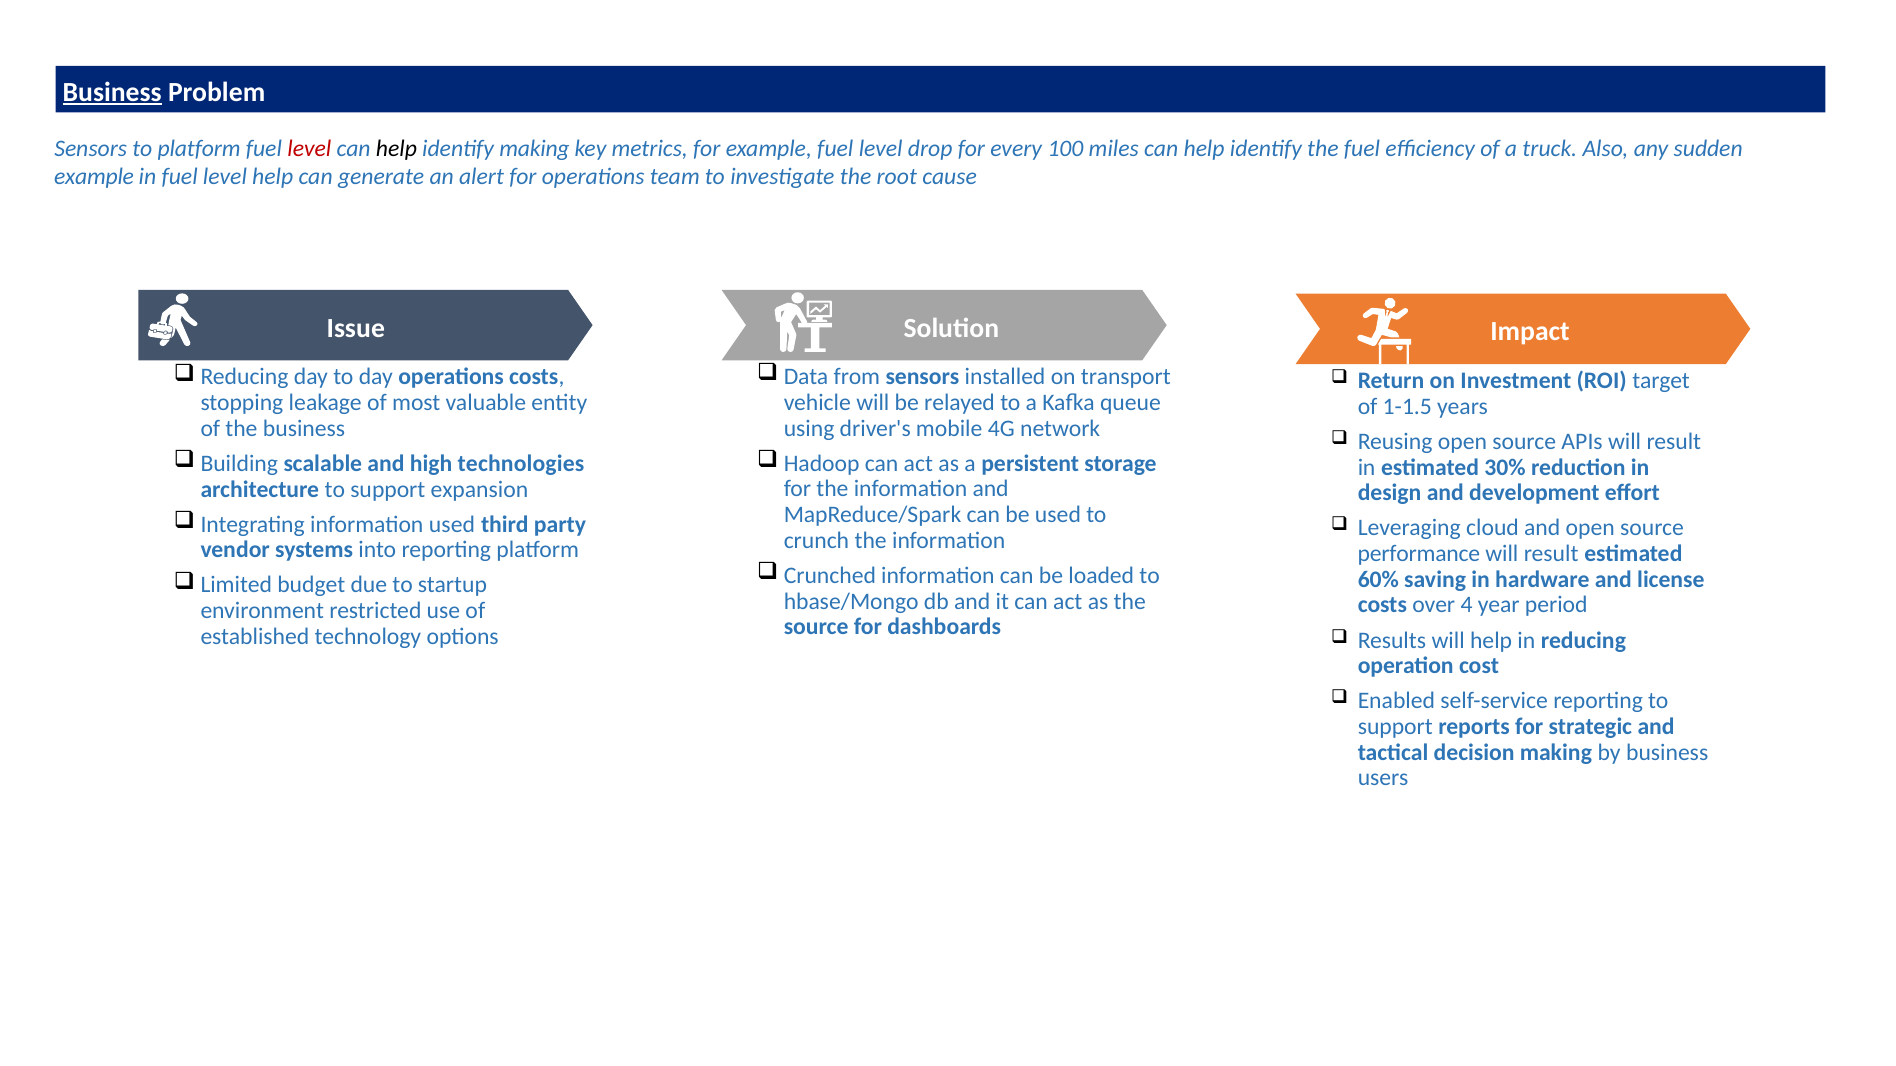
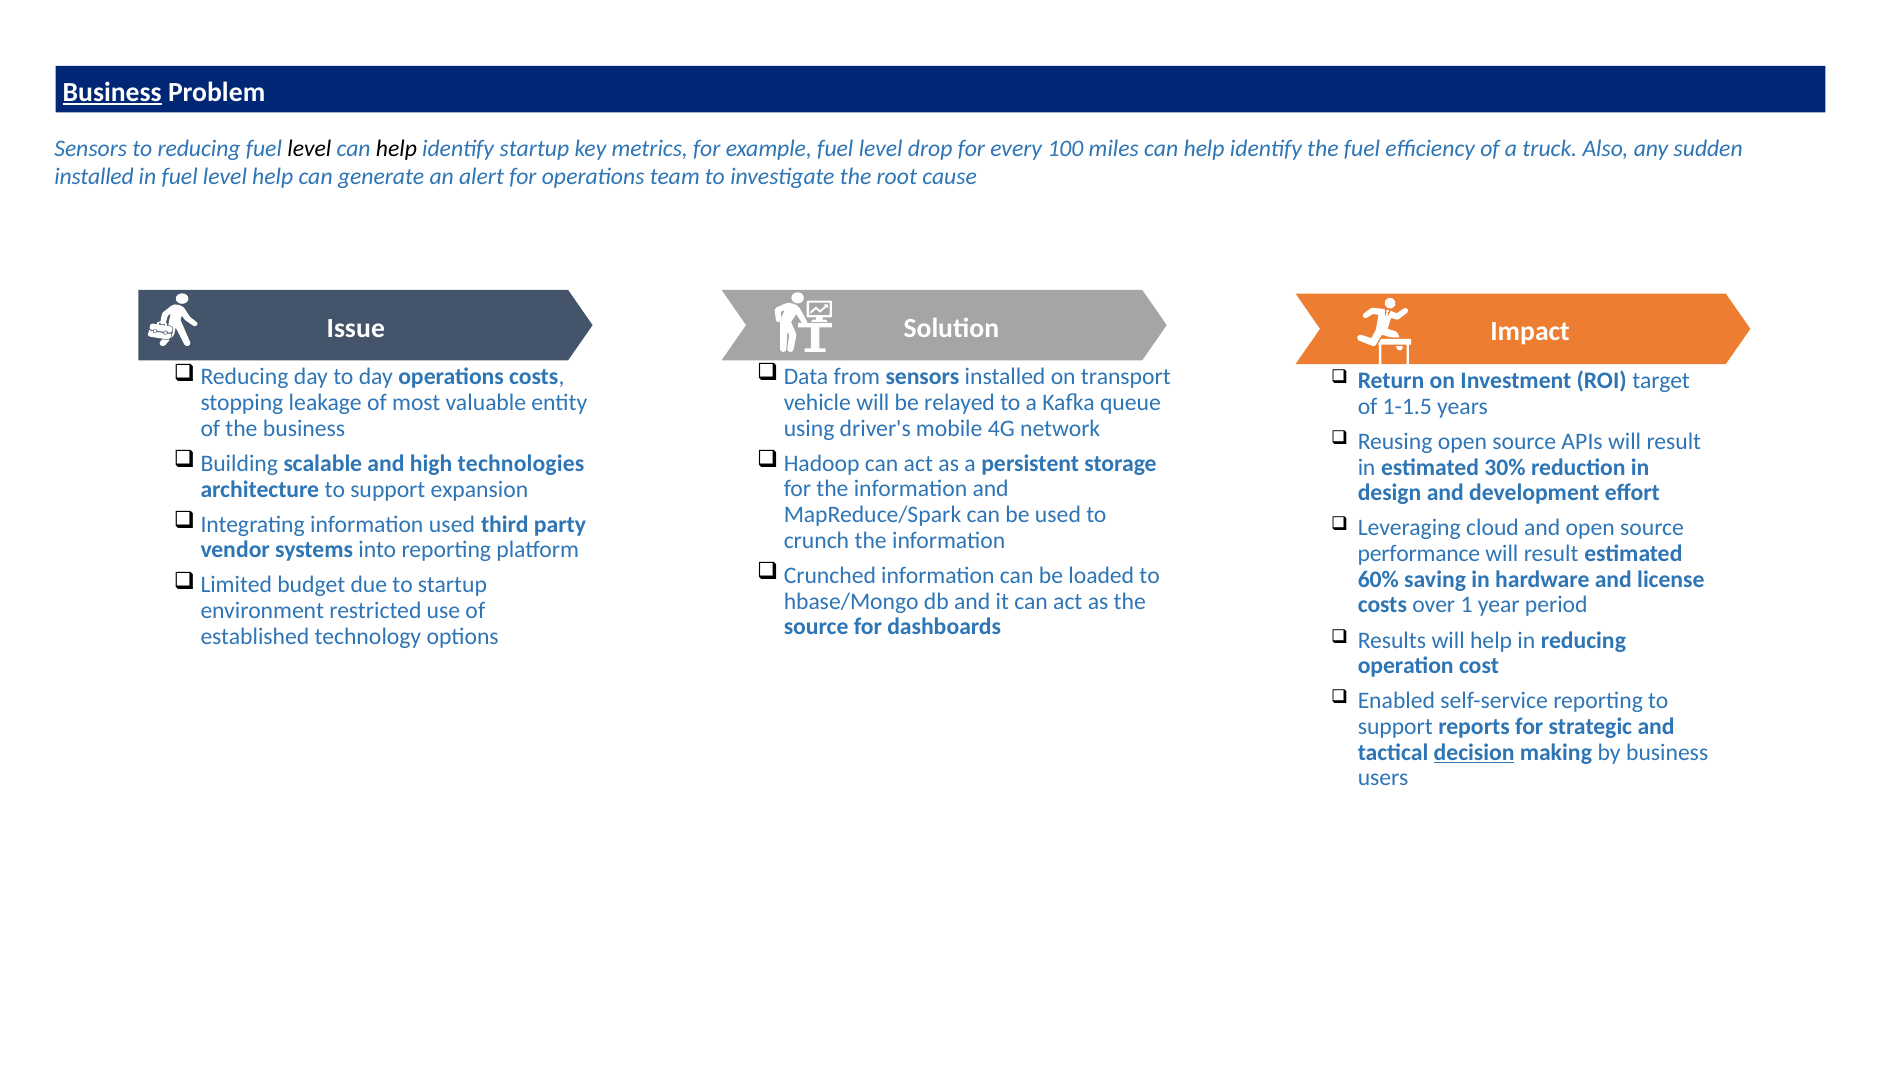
to platform: platform -> reducing
level at (309, 149) colour: red -> black
identify making: making -> startup
example at (94, 177): example -> installed
4: 4 -> 1
decision underline: none -> present
